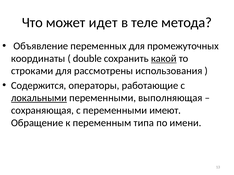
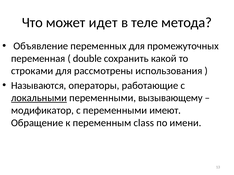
координаты: координаты -> переменная
какой underline: present -> none
Содержится: Содержится -> Называются
выполняющая: выполняющая -> вызывающему
сохраняющая: сохраняющая -> модификатор
типа: типа -> class
